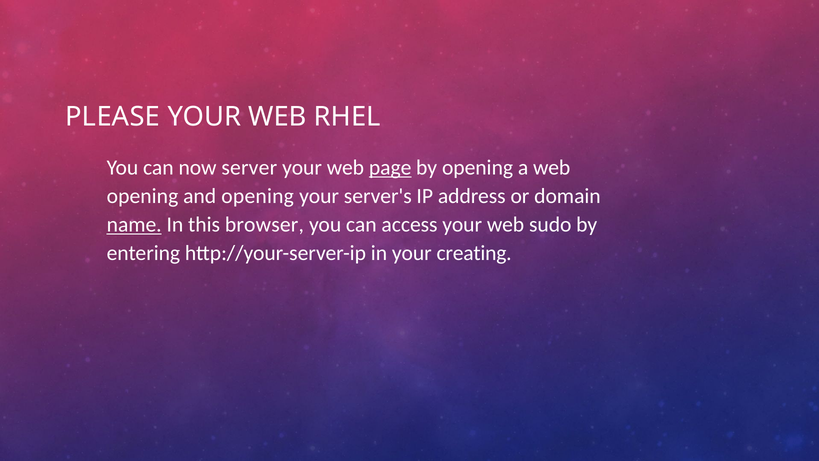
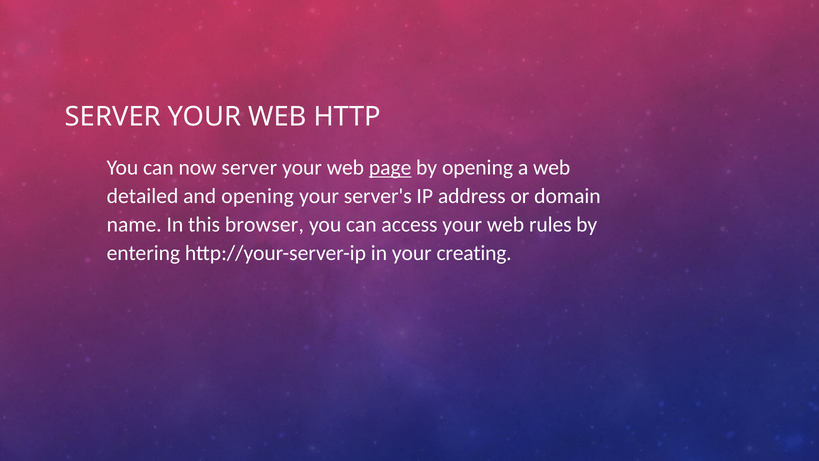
PLEASE at (113, 117): PLEASE -> SERVER
RHEL: RHEL -> HTTP
opening at (142, 196): opening -> detailed
name underline: present -> none
sudo: sudo -> rules
